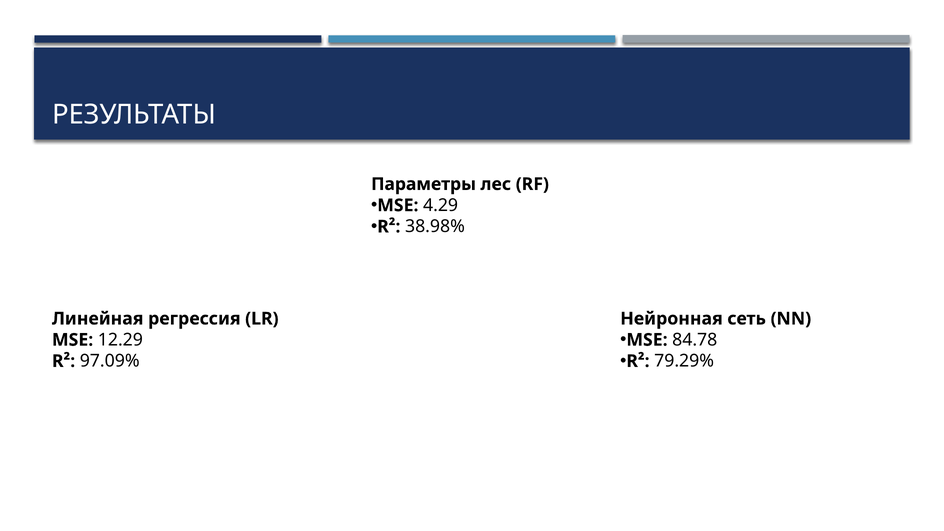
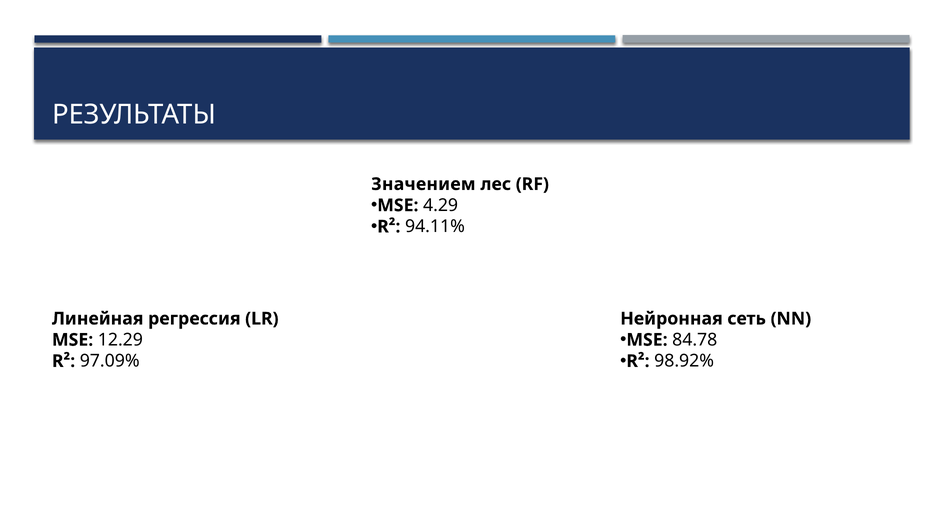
Параметры: Параметры -> Значением
38.98%: 38.98% -> 94.11%
79.29%: 79.29% -> 98.92%
